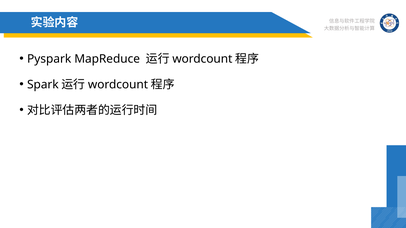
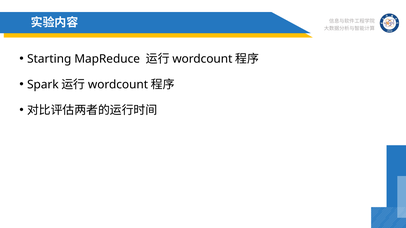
Pyspark: Pyspark -> Starting
